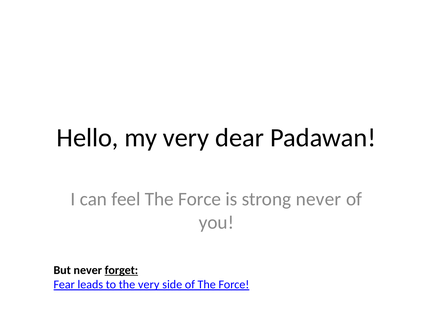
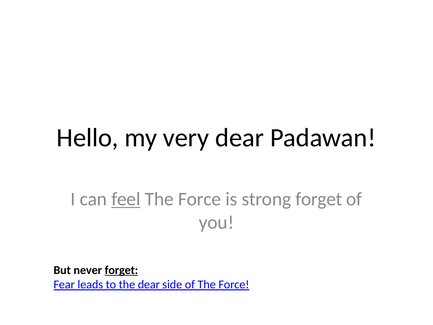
feel underline: none -> present
strong never: never -> forget
the very: very -> dear
